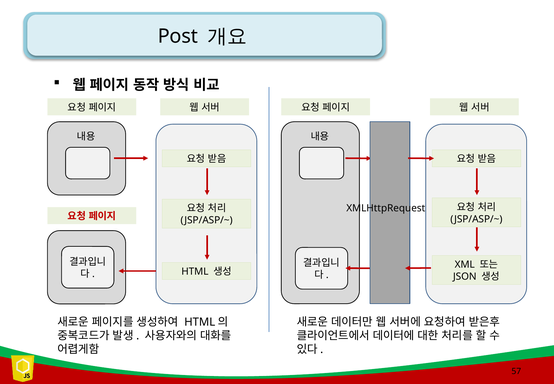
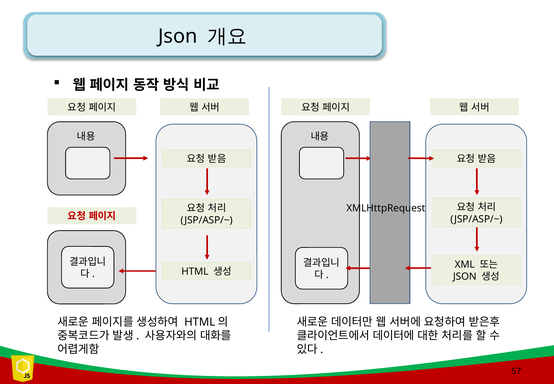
Post at (178, 36): Post -> Json
